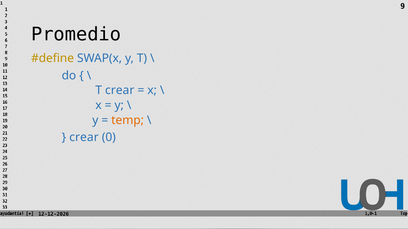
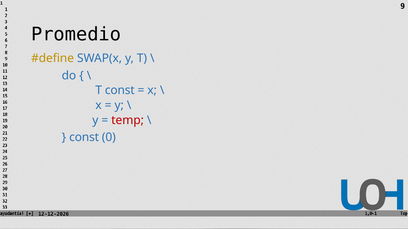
T crear: crear -> const
temp colour: orange -> red
crear at (84, 138): crear -> const
